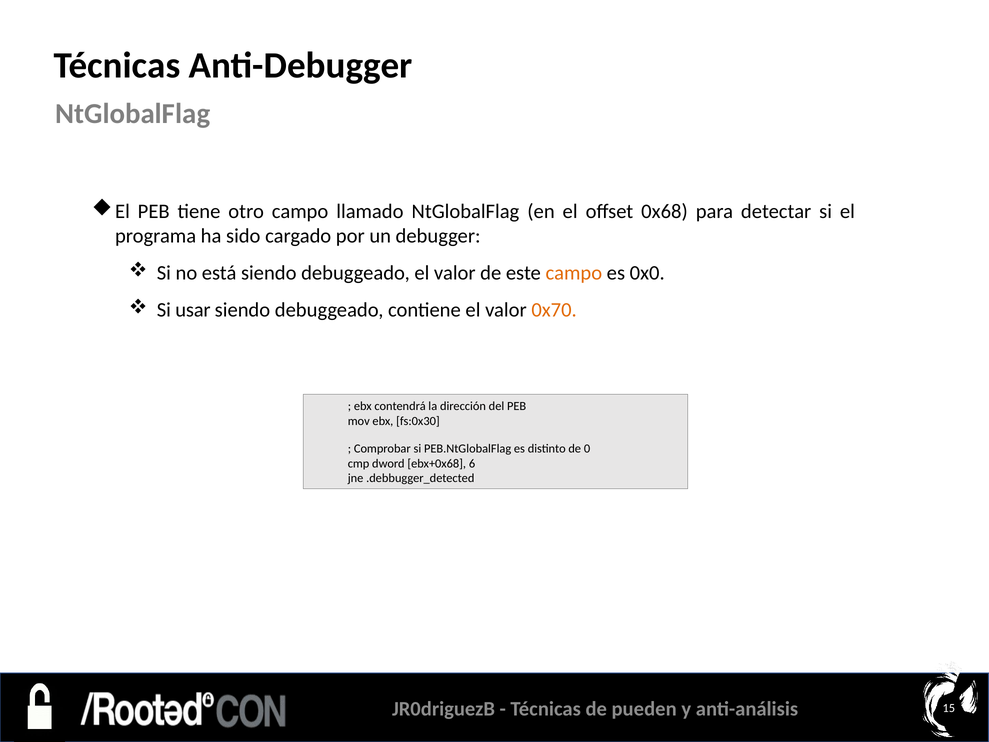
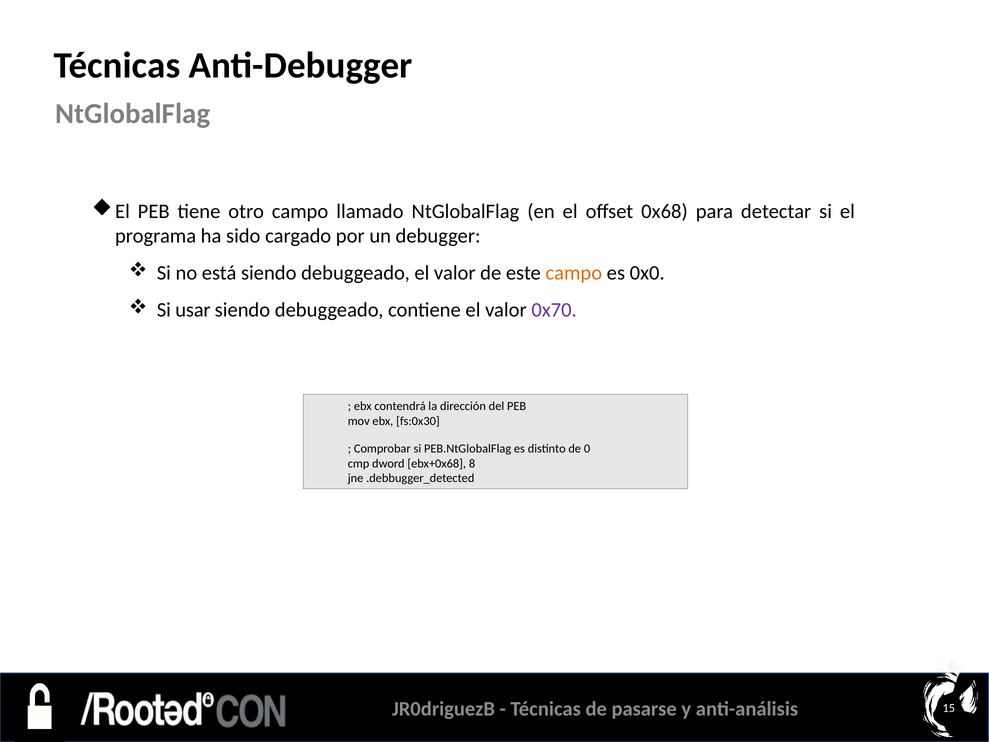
0x70 colour: orange -> purple
6: 6 -> 8
pueden: pueden -> pasarse
